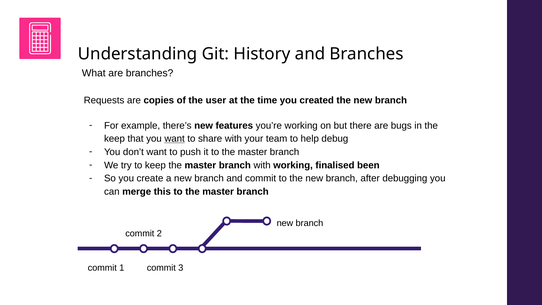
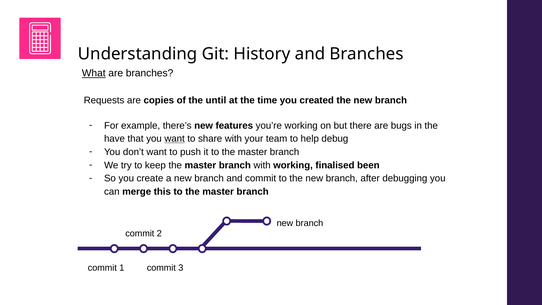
What underline: none -> present
user: user -> until
keep at (114, 139): keep -> have
